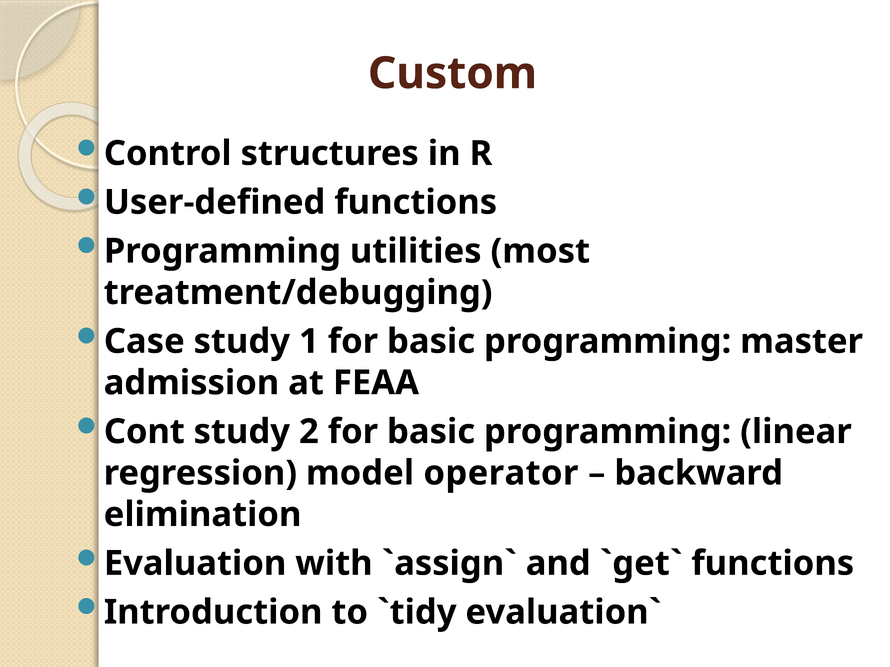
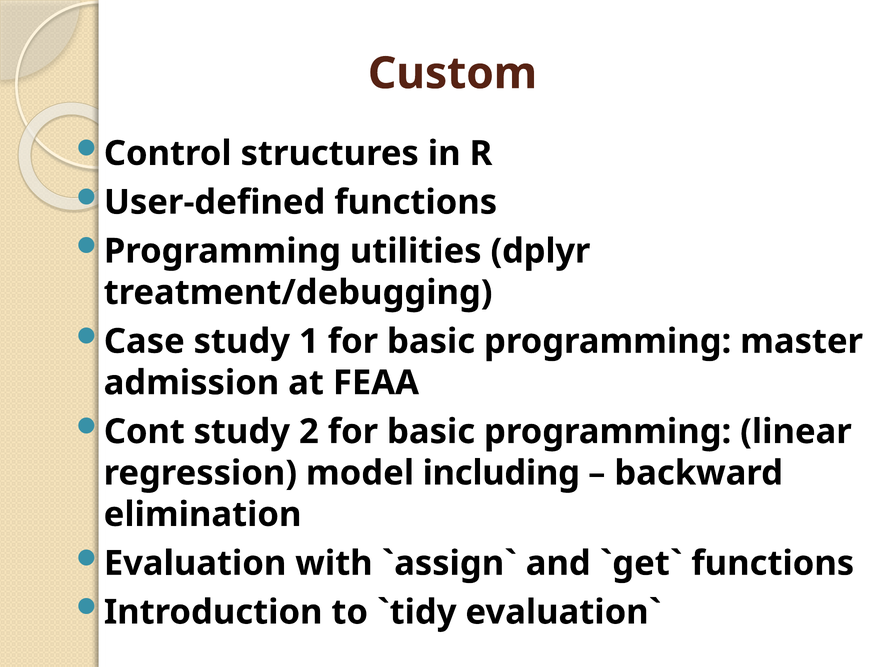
most: most -> dplyr
operator: operator -> including
